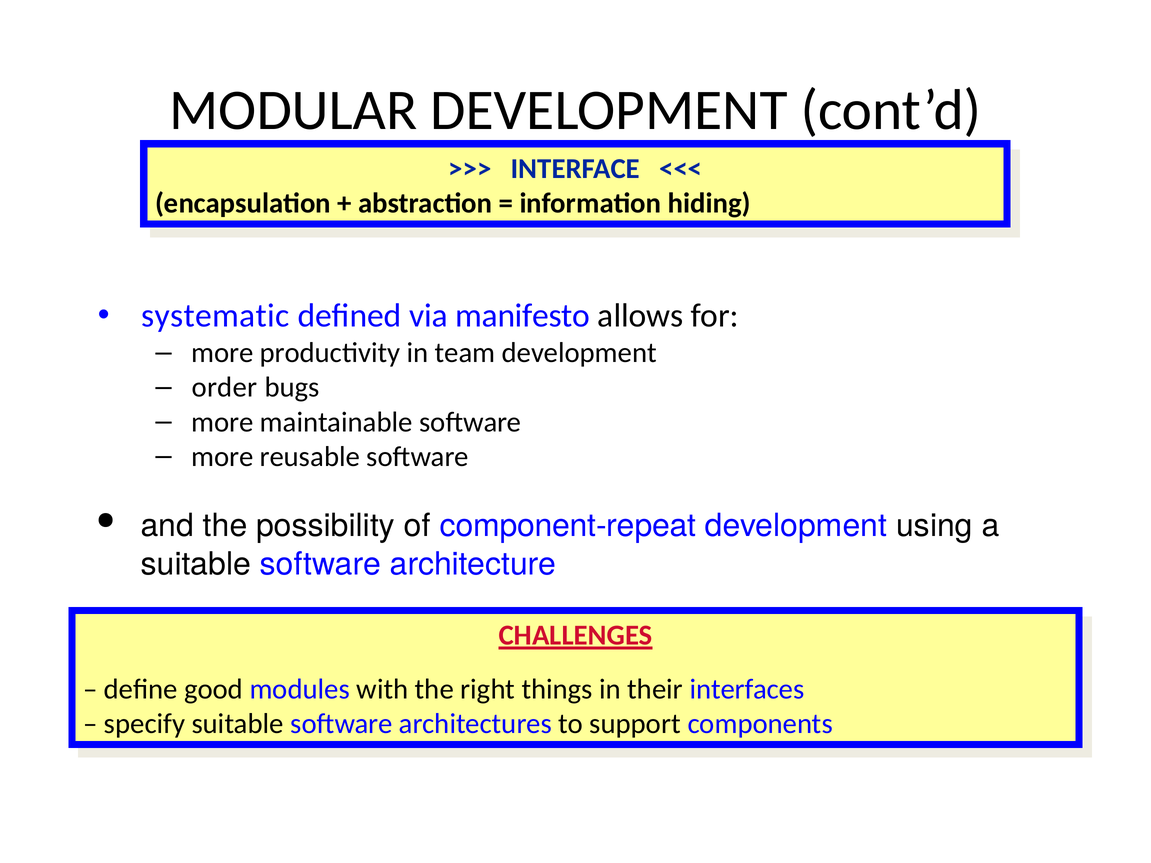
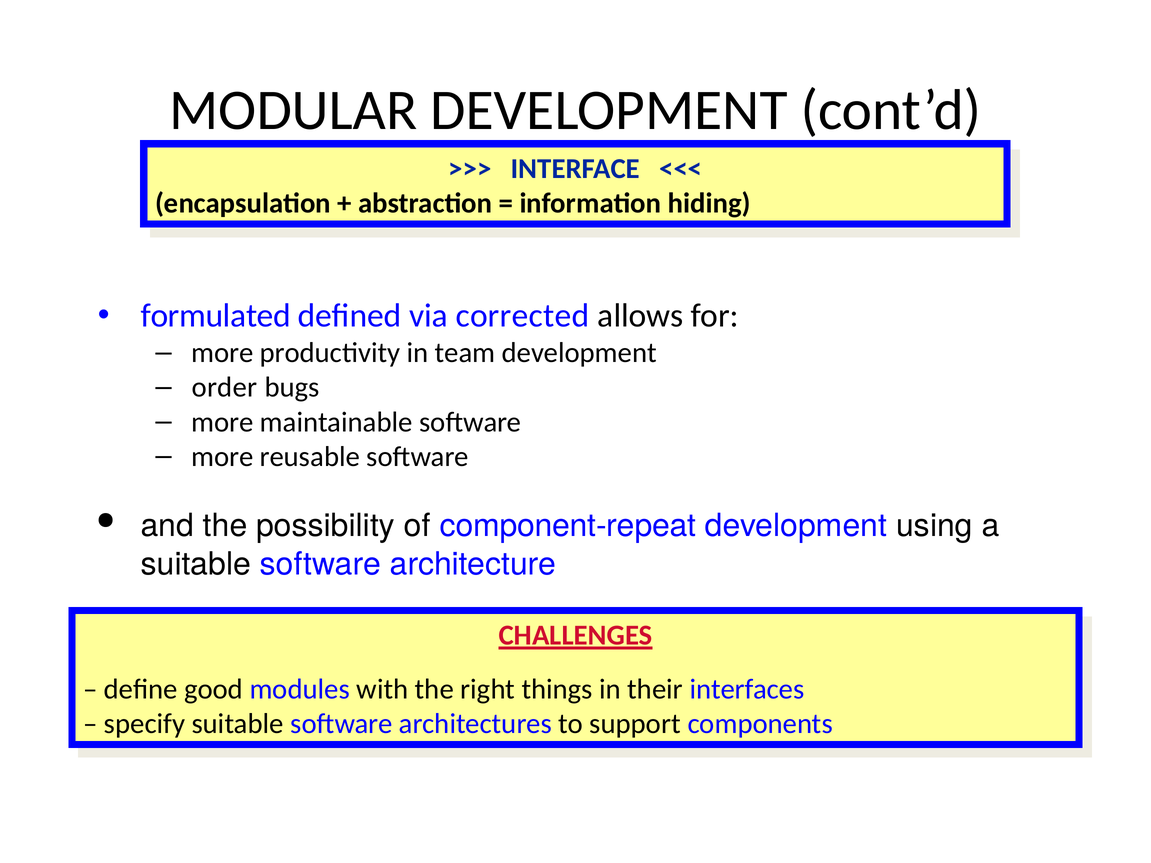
systematic: systematic -> formulated
manifesto: manifesto -> corrected
